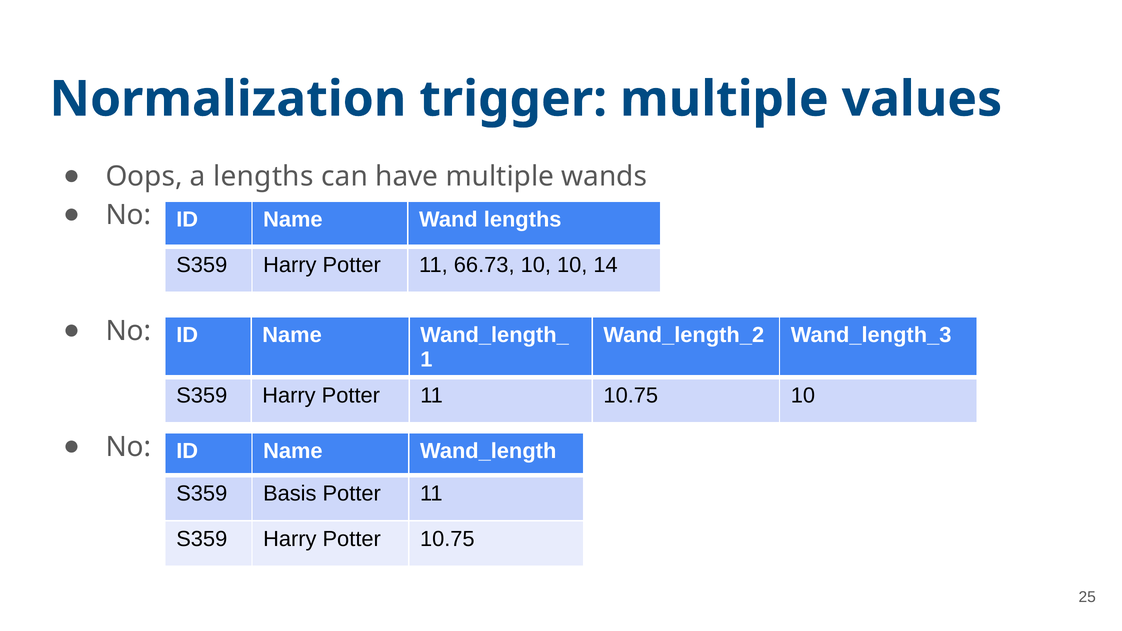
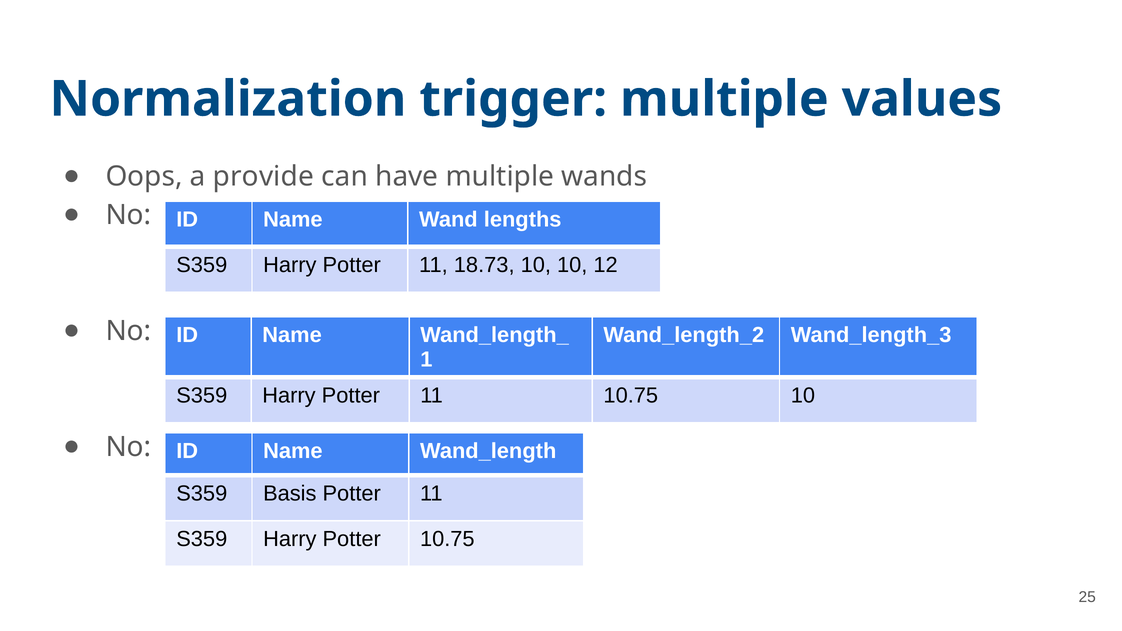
a lengths: lengths -> provide
66.73: 66.73 -> 18.73
14: 14 -> 12
